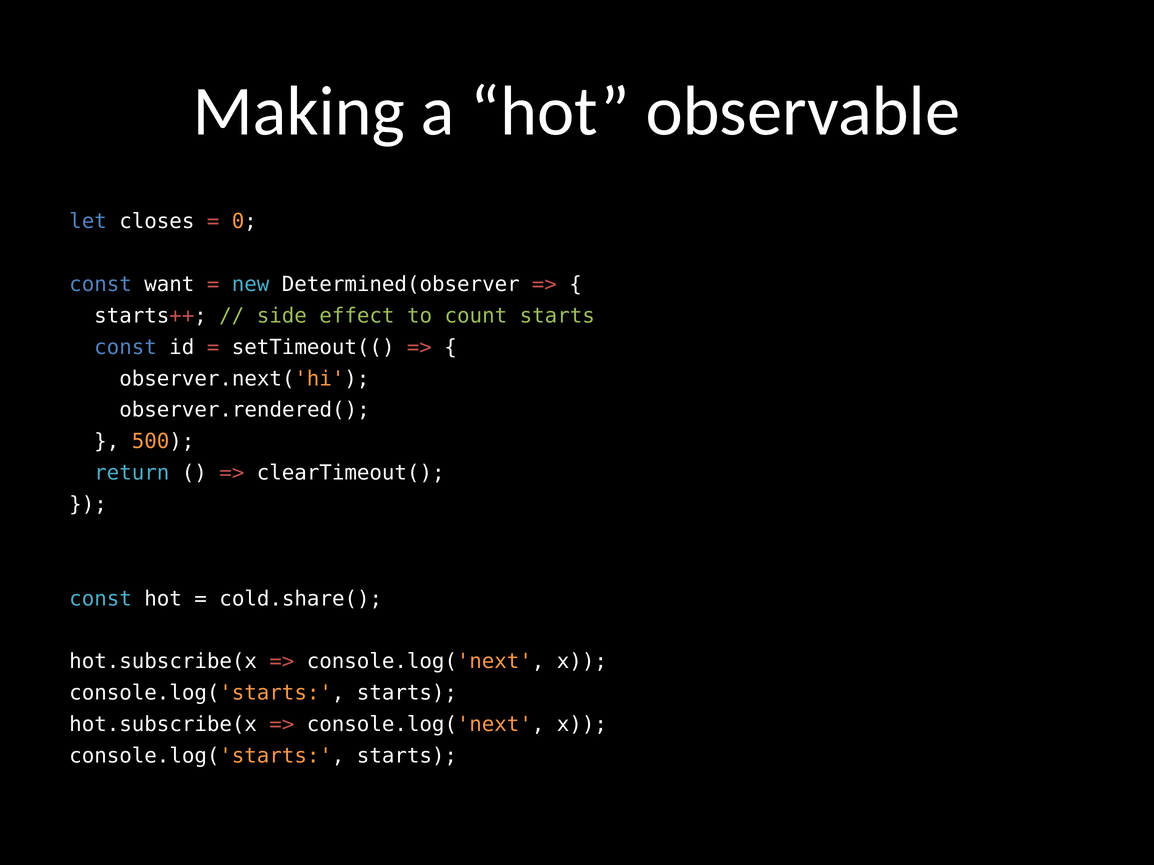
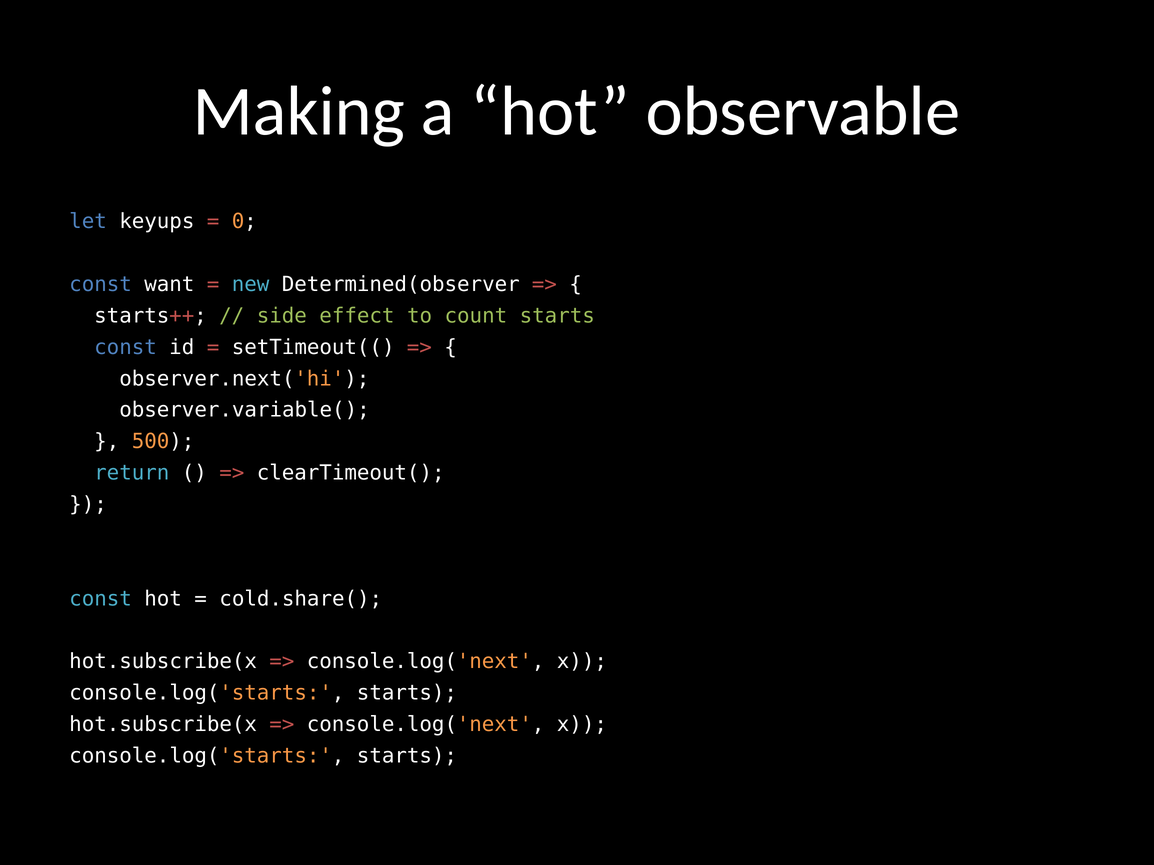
closes: closes -> keyups
observer.rendered(: observer.rendered( -> observer.variable(
